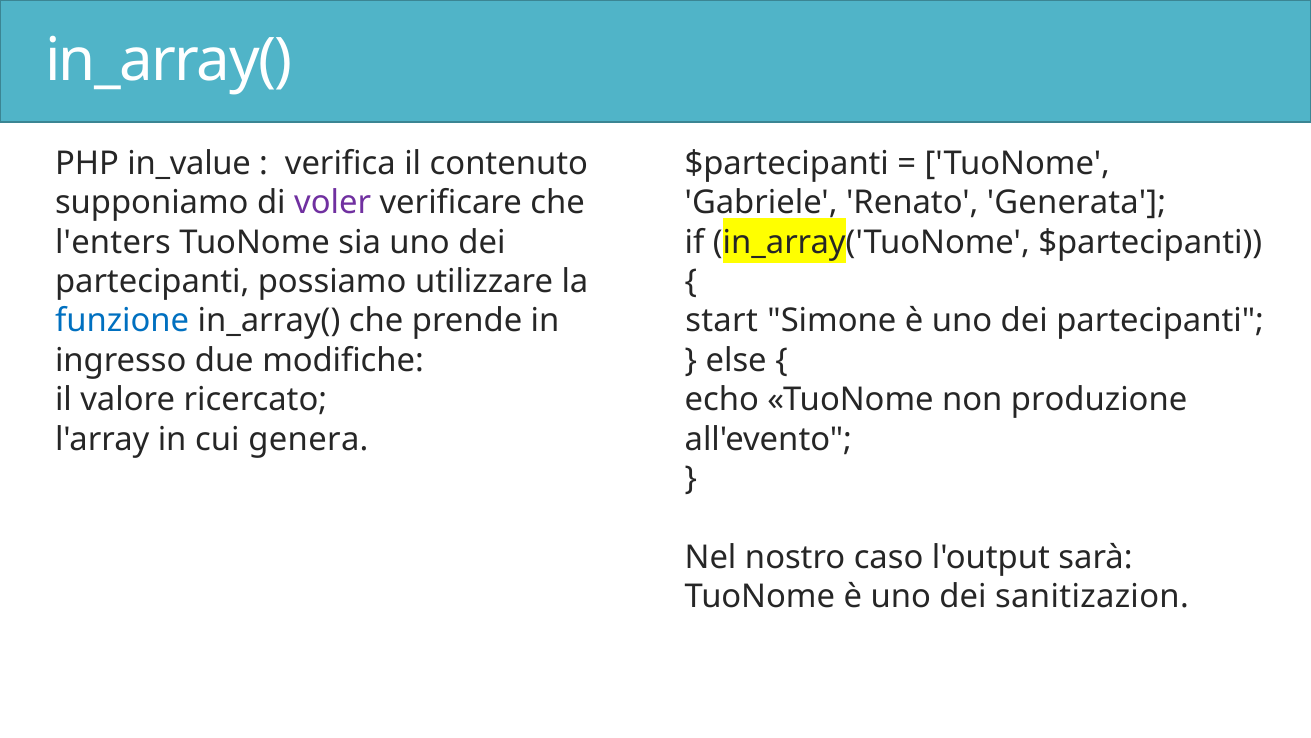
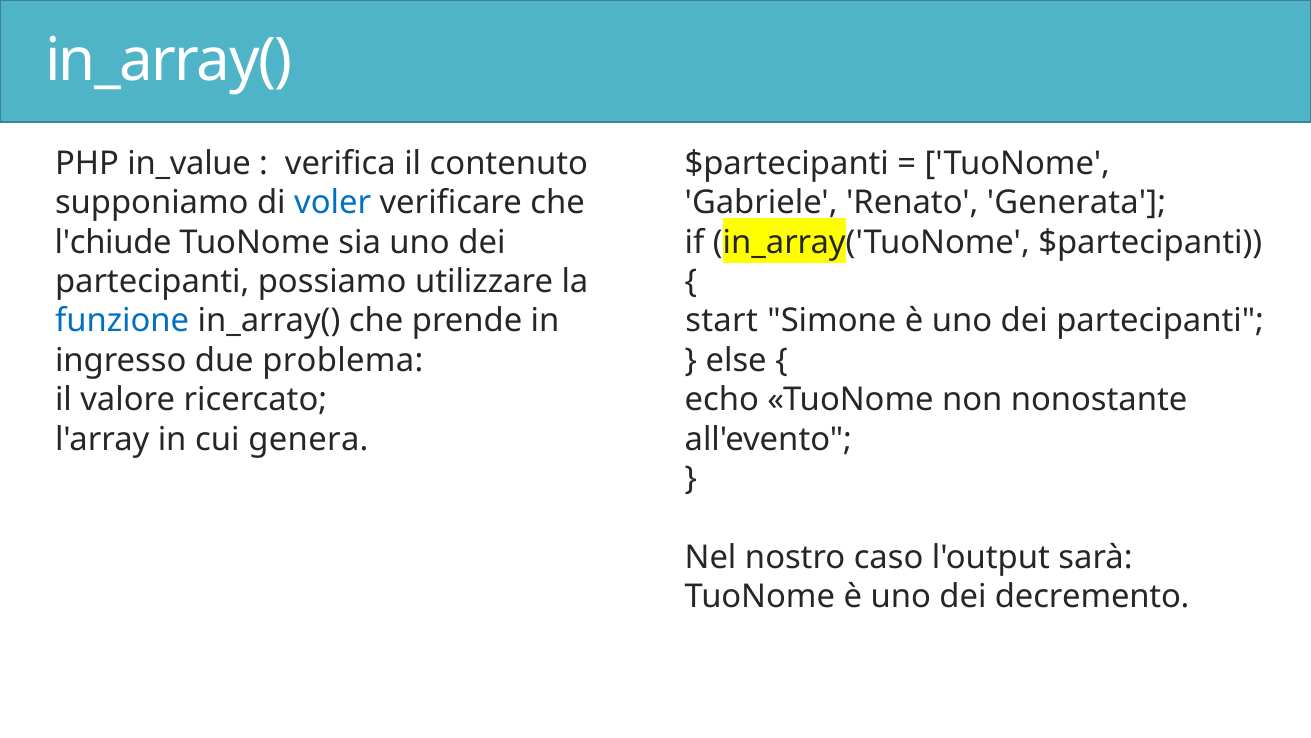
voler colour: purple -> blue
l'enters: l'enters -> l'chiude
modifiche: modifiche -> problema
produzione: produzione -> nonostante
sanitizazion: sanitizazion -> decremento
